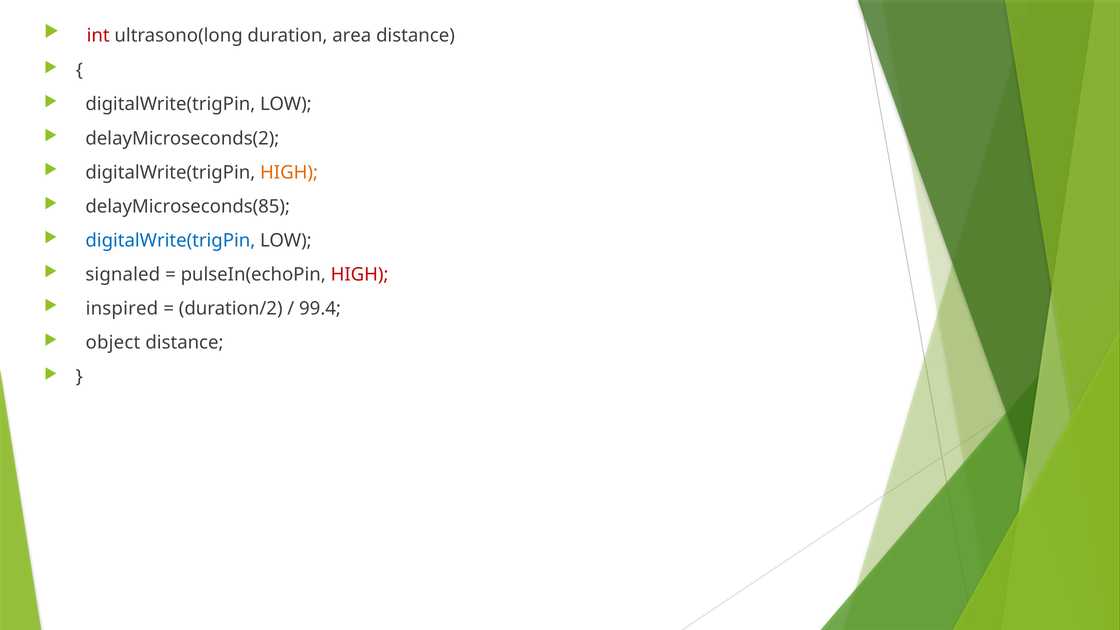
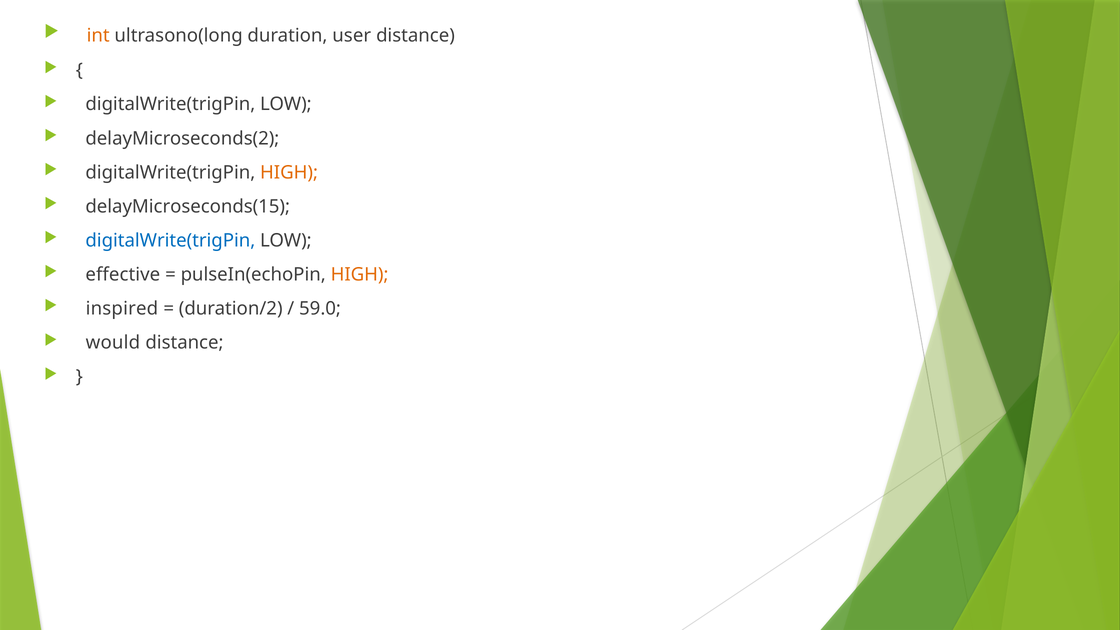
int colour: red -> orange
area: area -> user
delayMicroseconds(85: delayMicroseconds(85 -> delayMicroseconds(15
signaled: signaled -> effective
HIGH at (360, 275) colour: red -> orange
99.4: 99.4 -> 59.0
object: object -> would
